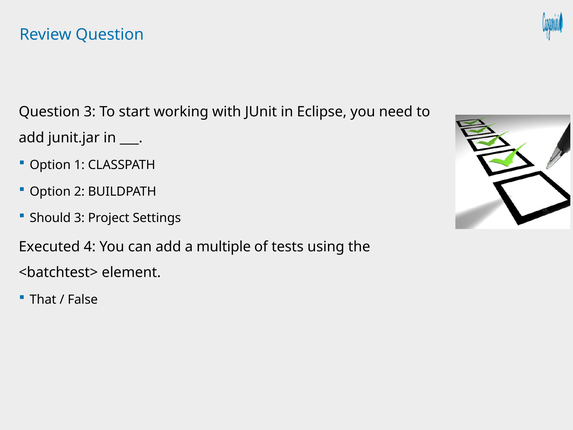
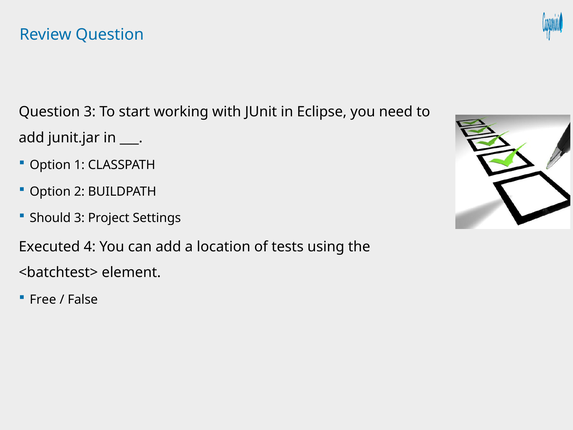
multiple: multiple -> location
That: That -> Free
